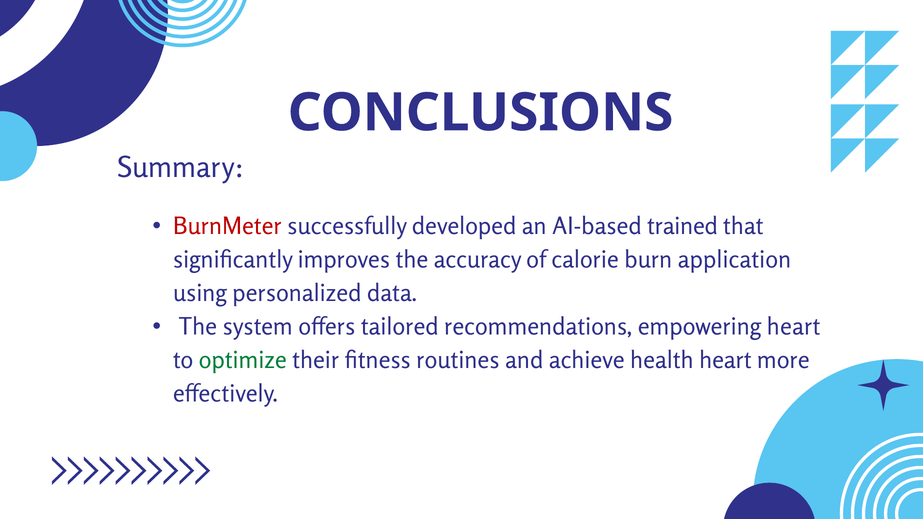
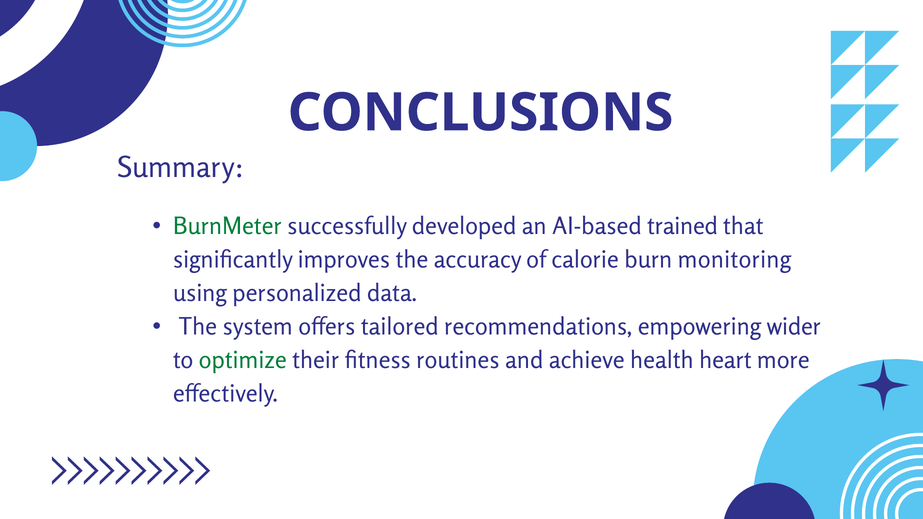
BurnMeter colour: red -> green
application: application -> monitoring
empowering heart: heart -> wider
